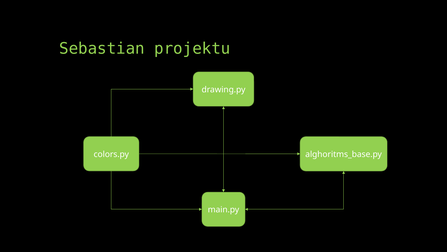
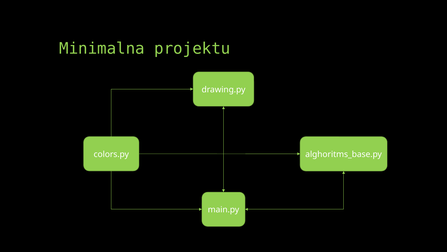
Sebastian: Sebastian -> Minimalna
